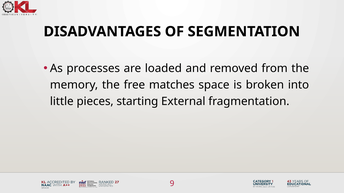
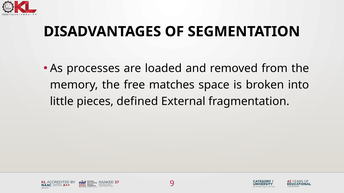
starting: starting -> defined
